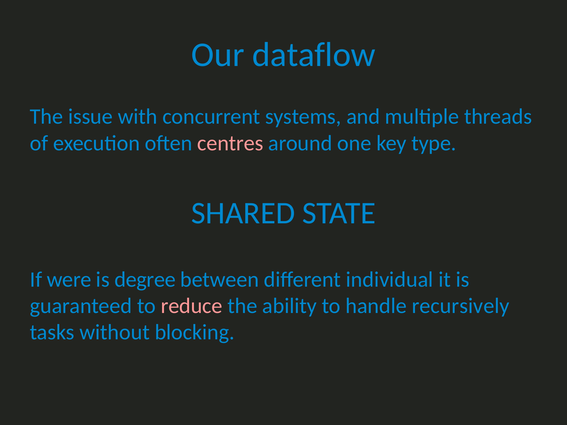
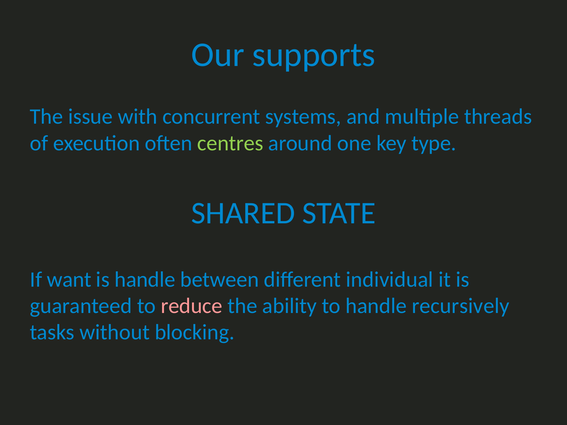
dataflow: dataflow -> supports
centres colour: pink -> light green
were: were -> want
is degree: degree -> handle
